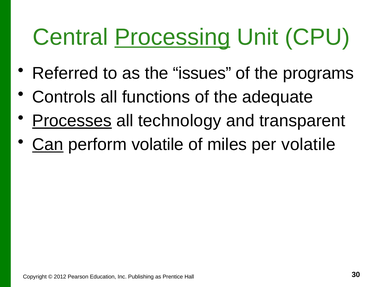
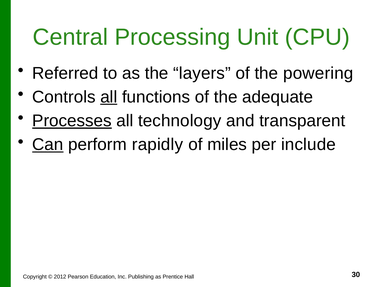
Processing underline: present -> none
issues: issues -> layers
programs: programs -> powering
all at (109, 97) underline: none -> present
perform volatile: volatile -> rapidly
per volatile: volatile -> include
